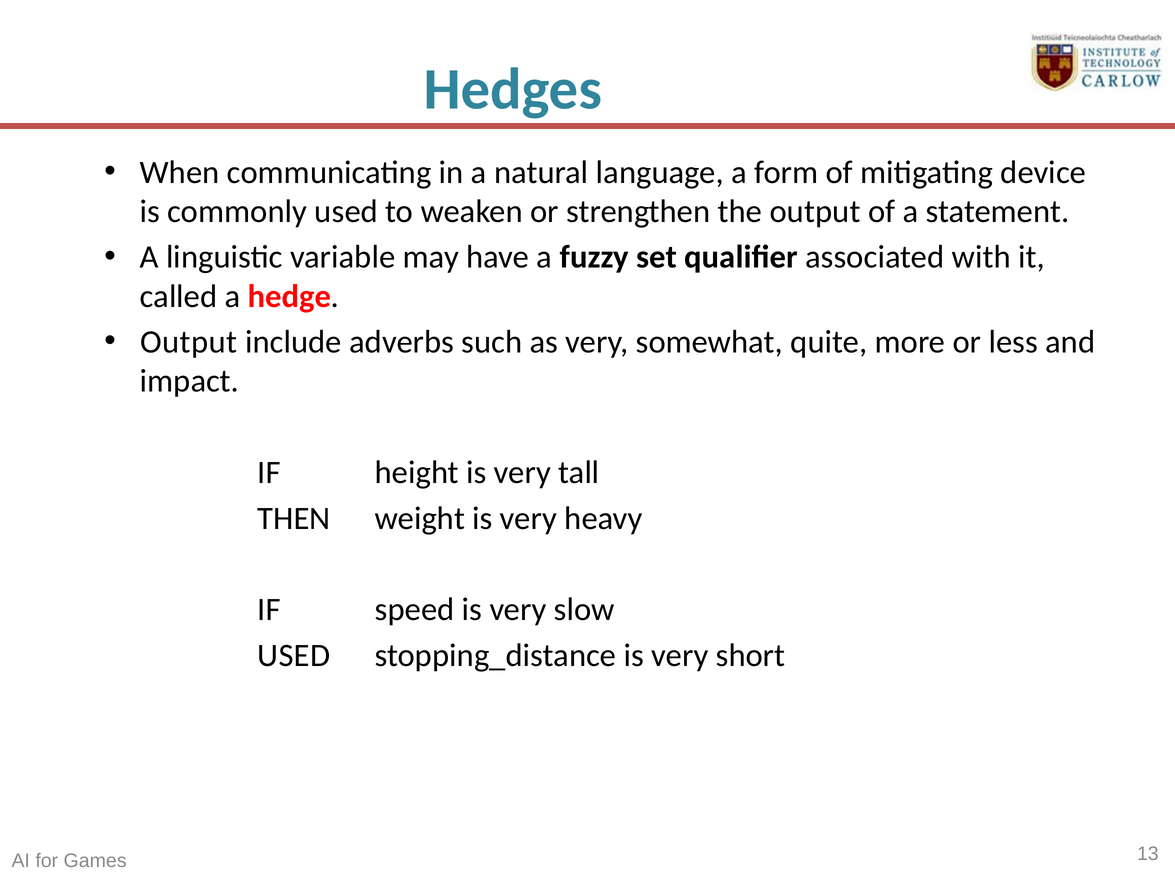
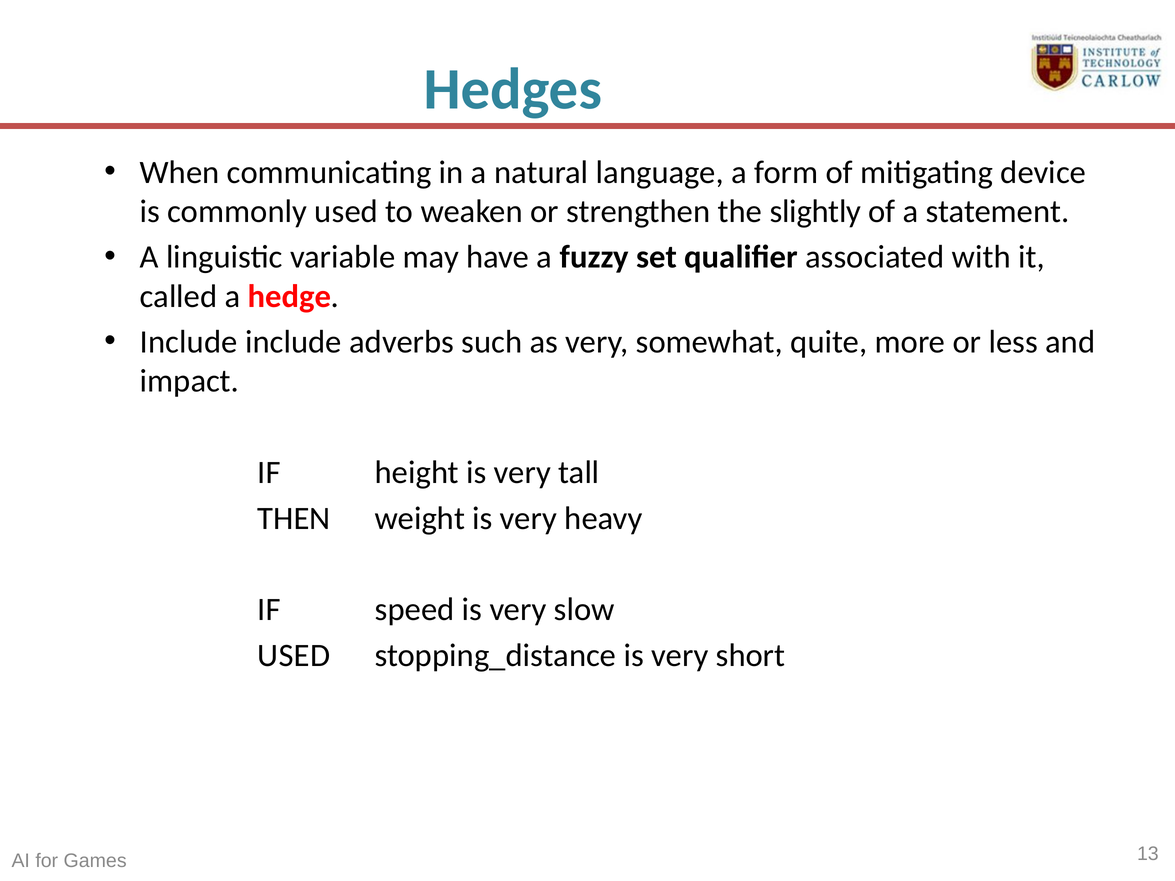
the output: output -> slightly
Output at (189, 342): Output -> Include
